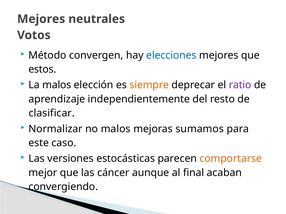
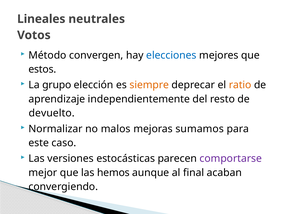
Mejores at (41, 19): Mejores -> Lineales
La malos: malos -> grupo
ratio colour: purple -> orange
clasificar: clasificar -> devuelto
comportarse colour: orange -> purple
cáncer: cáncer -> hemos
